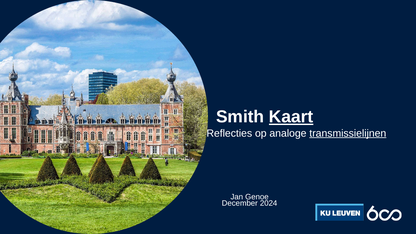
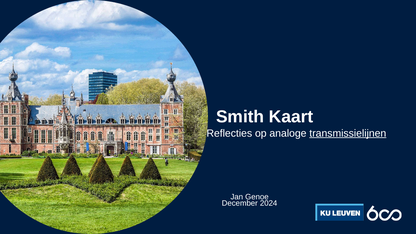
Kaart underline: present -> none
